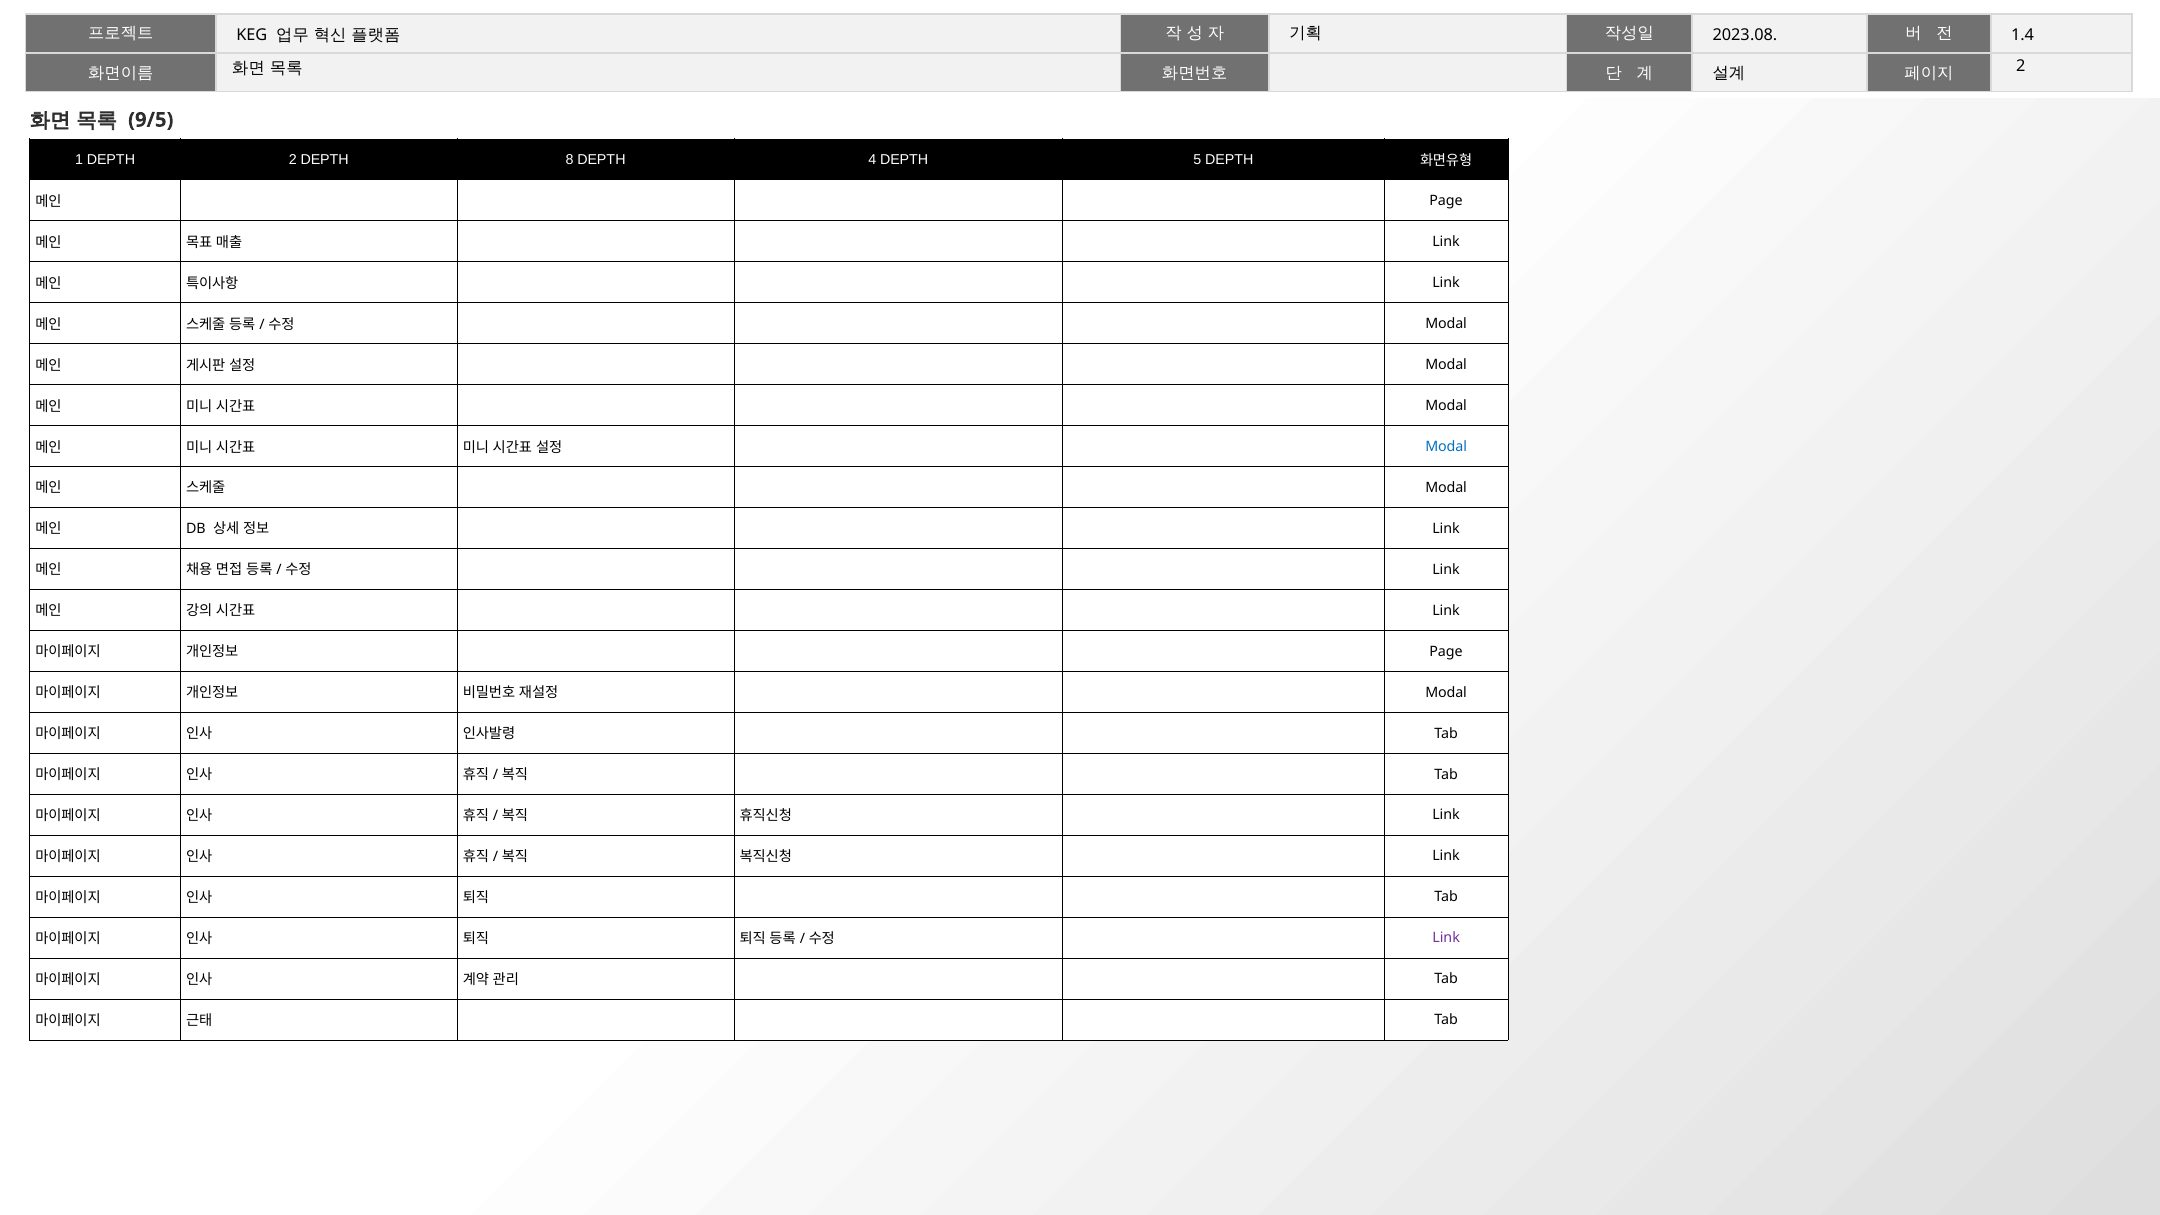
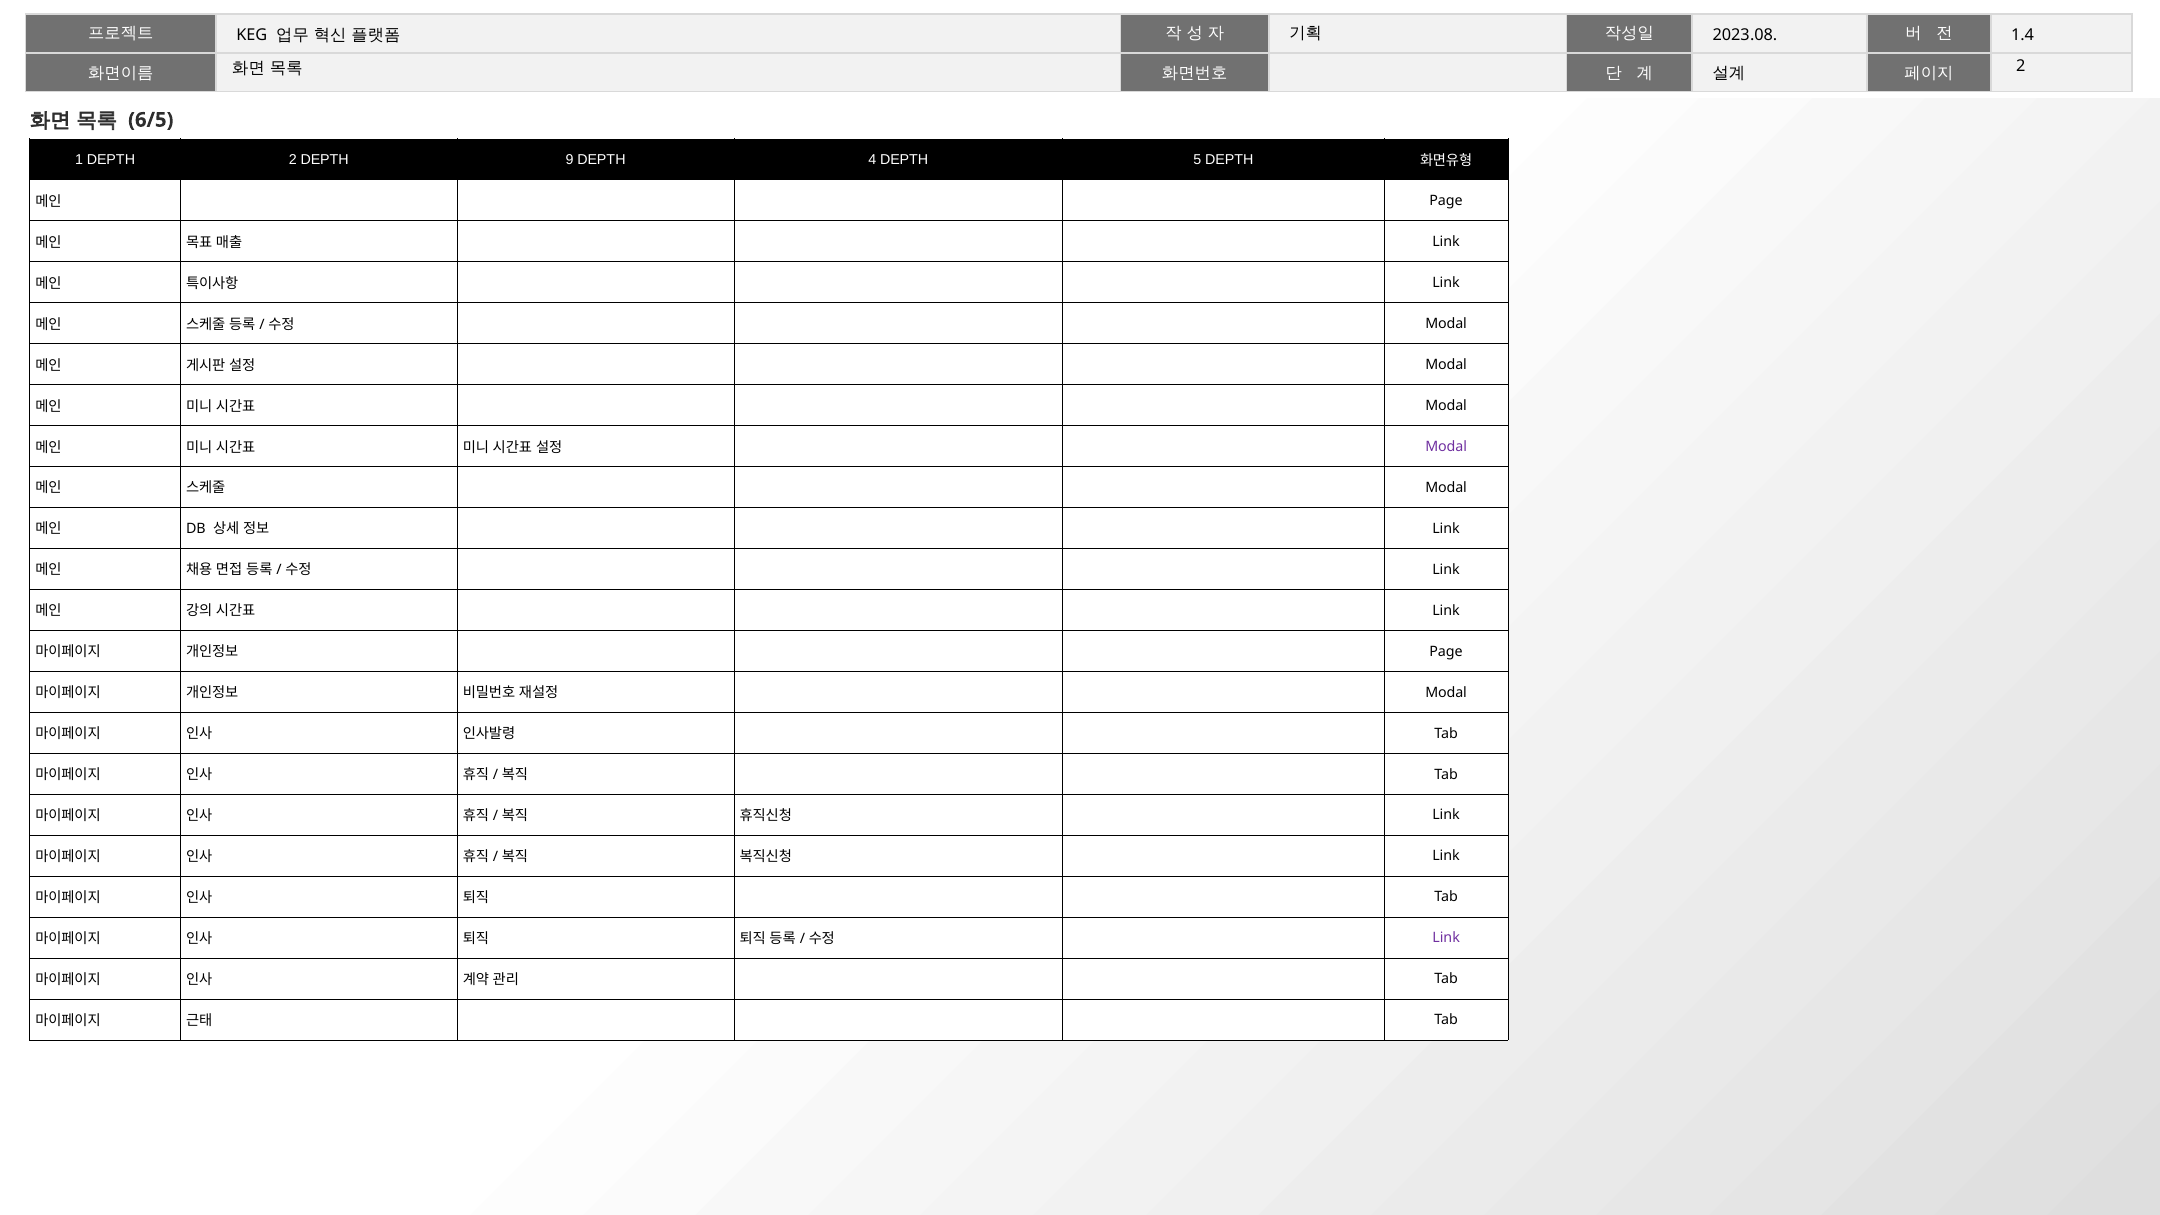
9/5: 9/5 -> 6/5
8: 8 -> 9
Modal at (1446, 447) colour: blue -> purple
